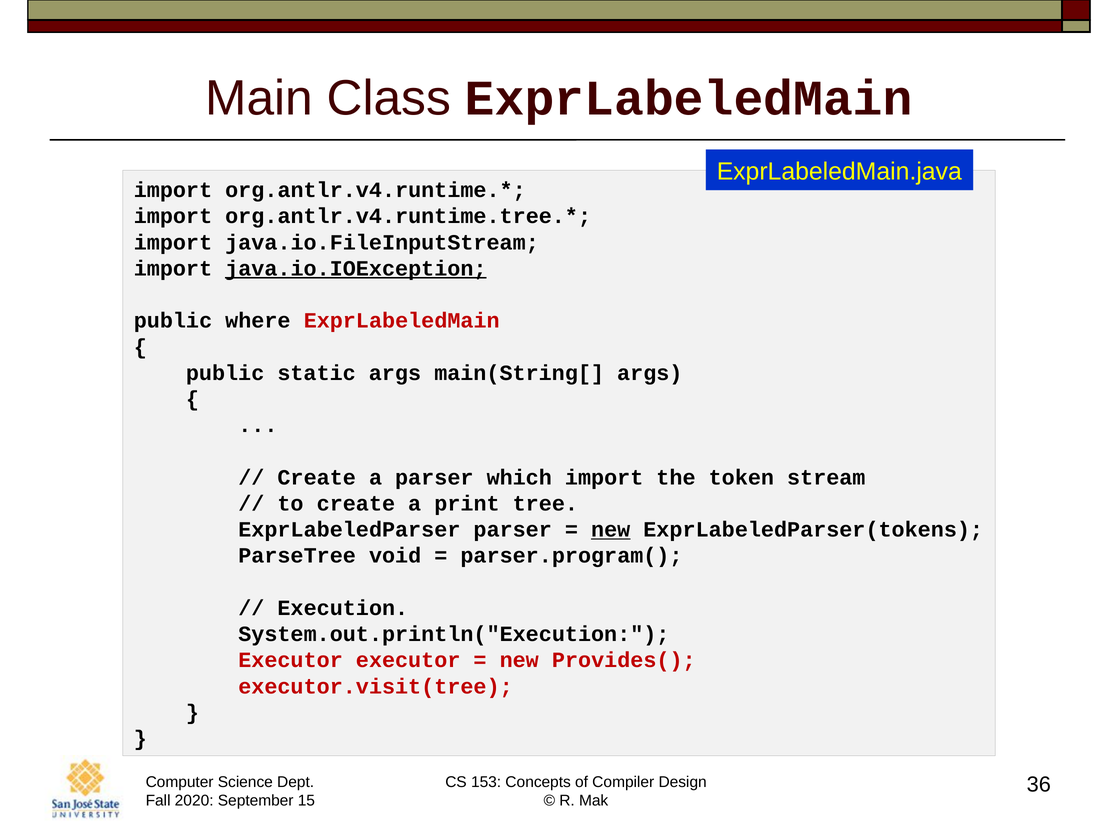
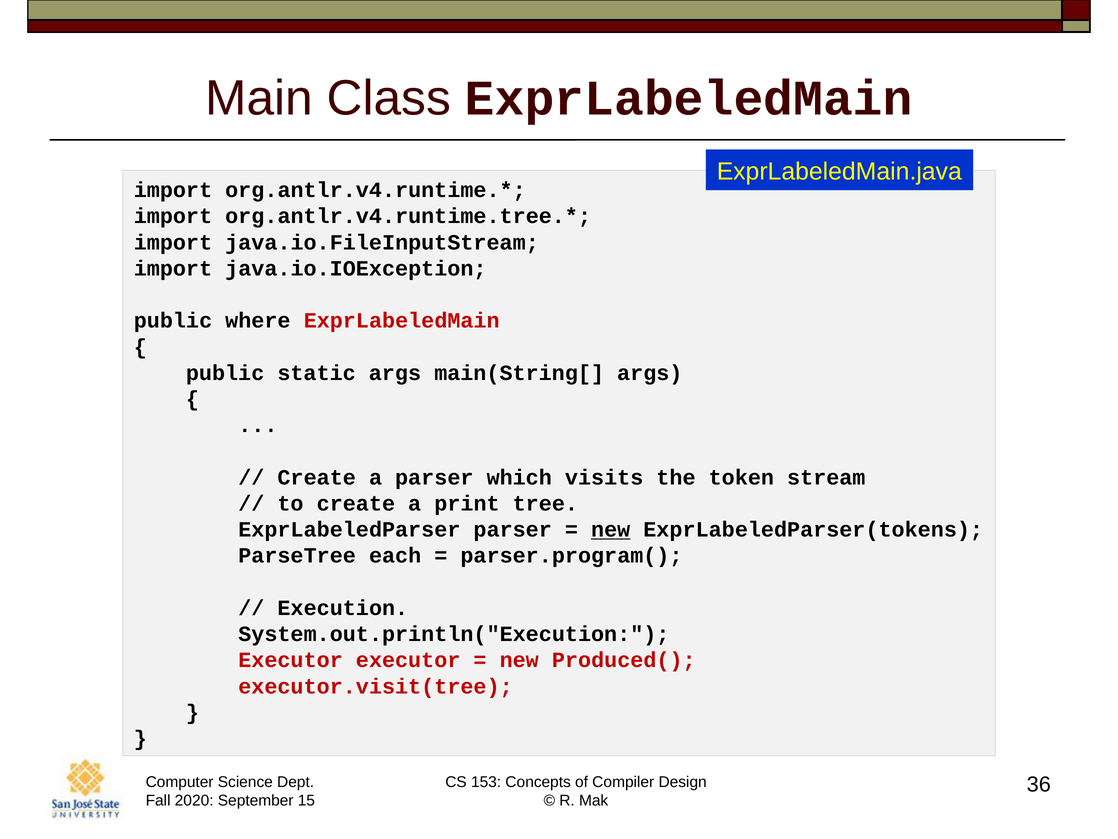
java.io.IOException underline: present -> none
which import: import -> visits
void: void -> each
Provides(: Provides( -> Produced(
